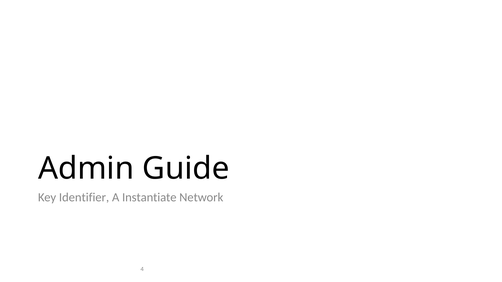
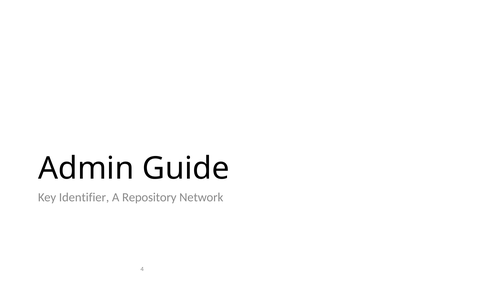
Instantiate: Instantiate -> Repository
